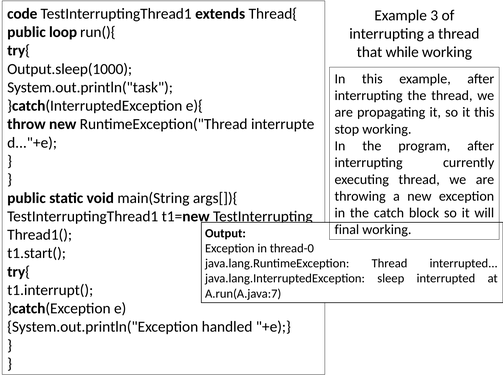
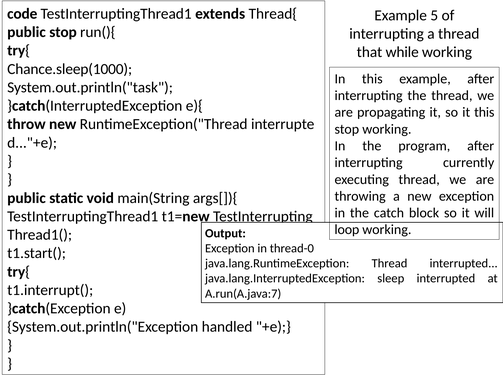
3: 3 -> 5
public loop: loop -> stop
Output.sleep(1000: Output.sleep(1000 -> Chance.sleep(1000
final: final -> loop
